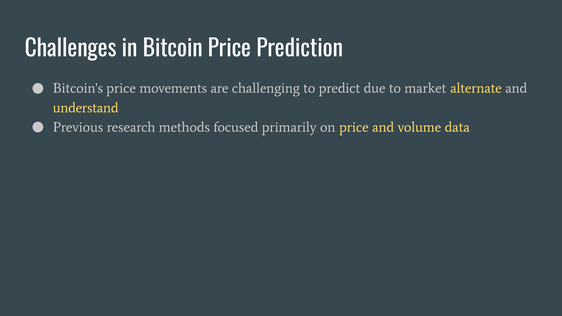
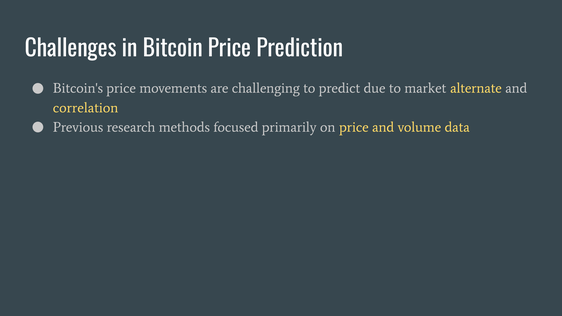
understand: understand -> correlation
